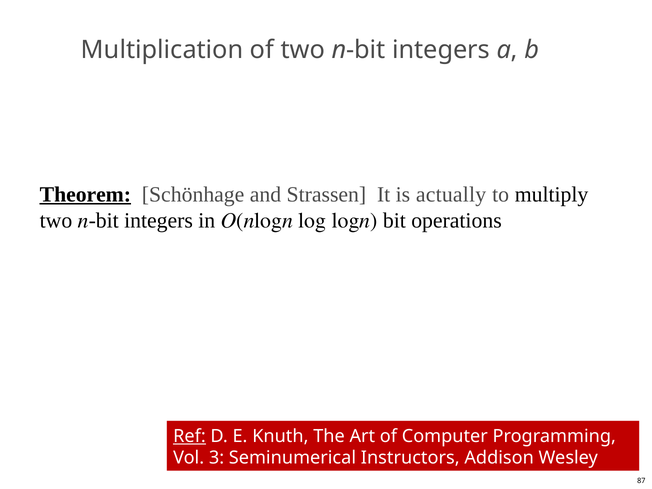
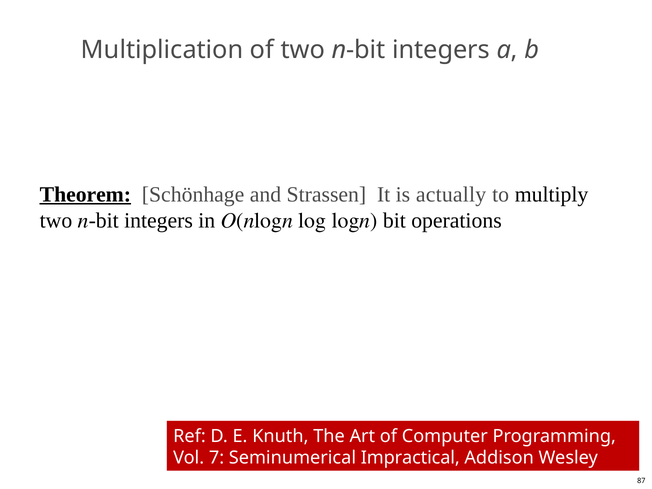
Ref underline: present -> none
3: 3 -> 7
Instructors: Instructors -> Impractical
